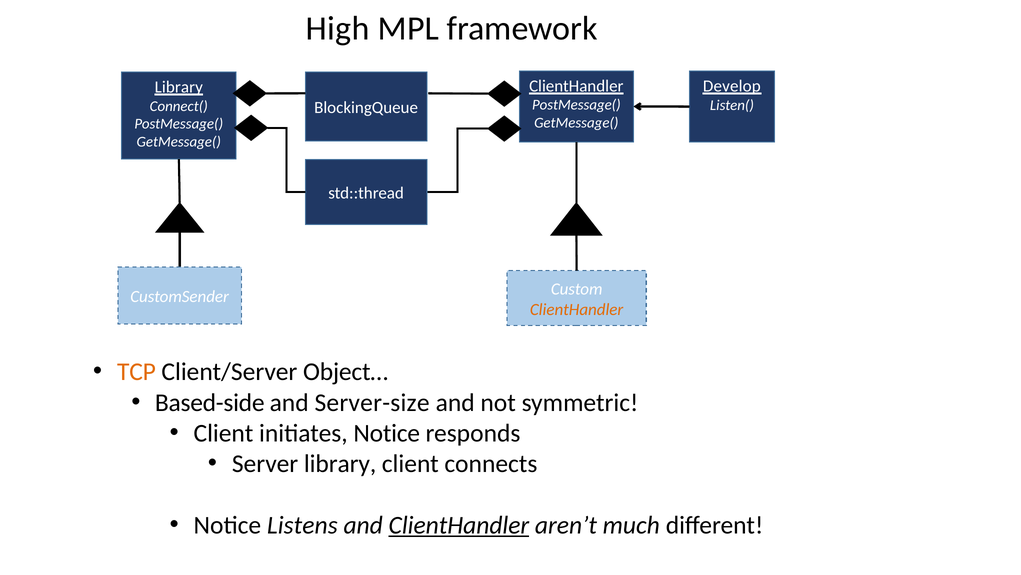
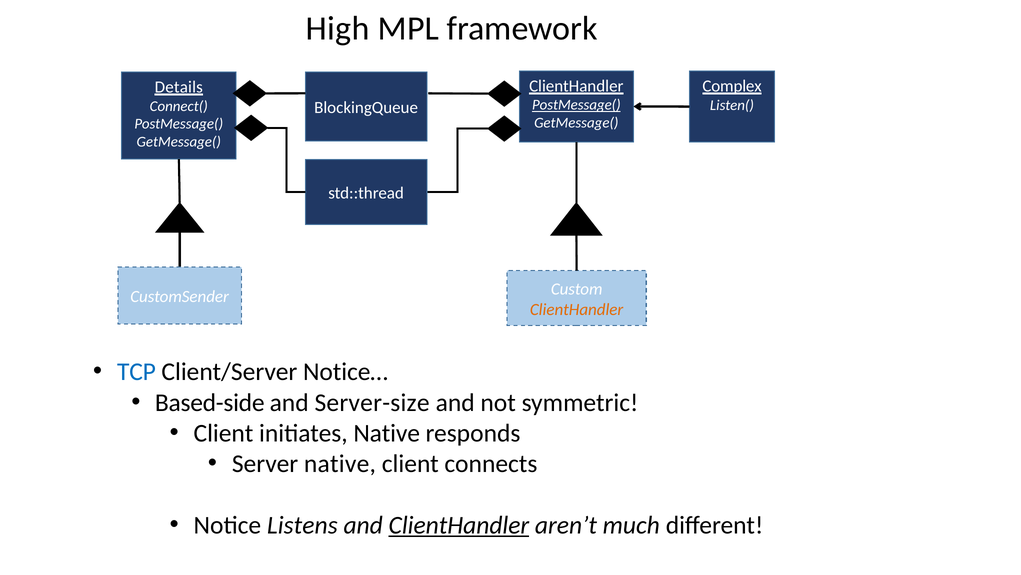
Develop: Develop -> Complex
Library at (179, 87): Library -> Details
PostMessage( at (576, 105) underline: none -> present
TCP colour: orange -> blue
Object…: Object… -> Notice…
initiates Notice: Notice -> Native
Server library: library -> native
